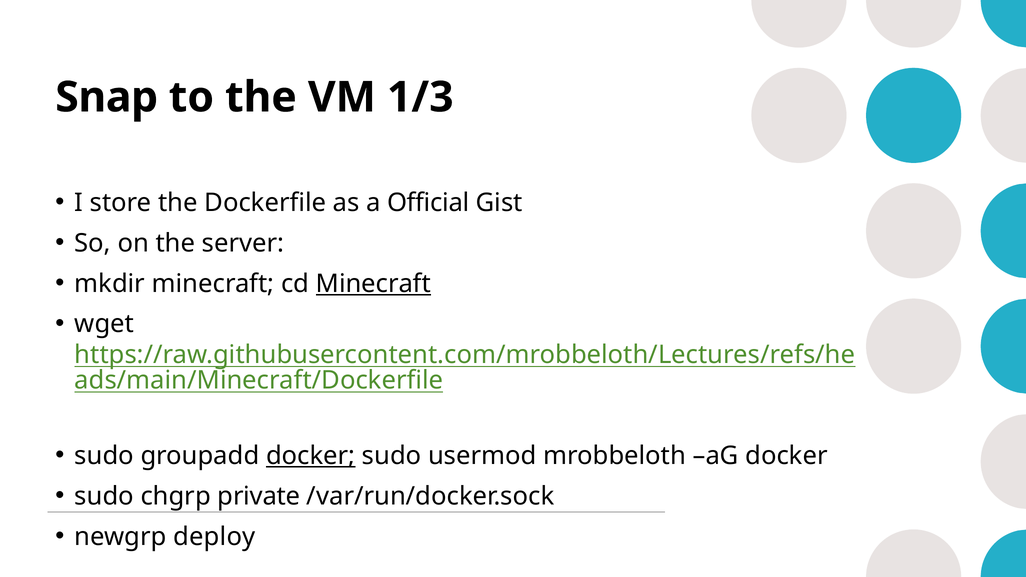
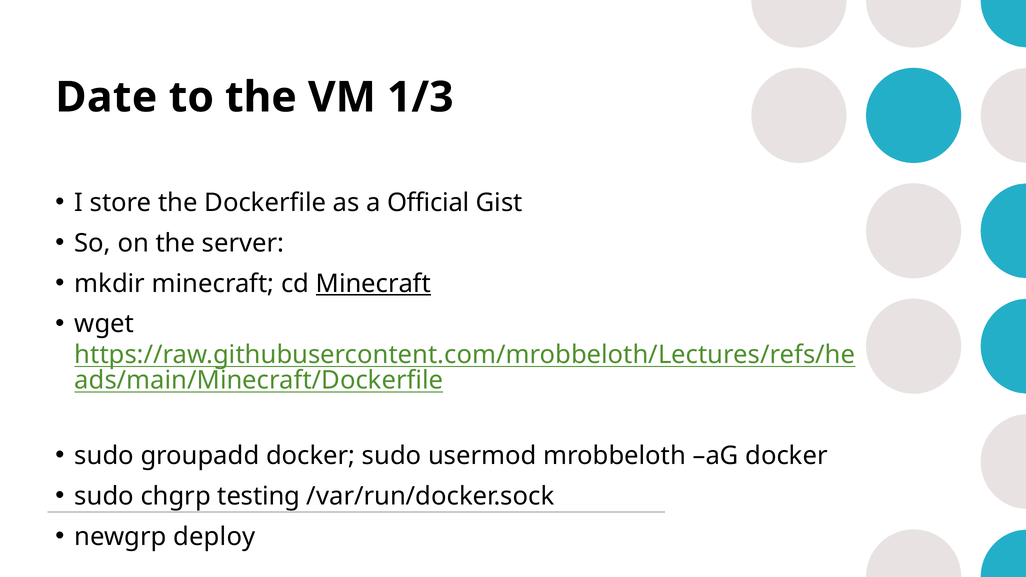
Snap: Snap -> Date
docker at (311, 456) underline: present -> none
private: private -> testing
